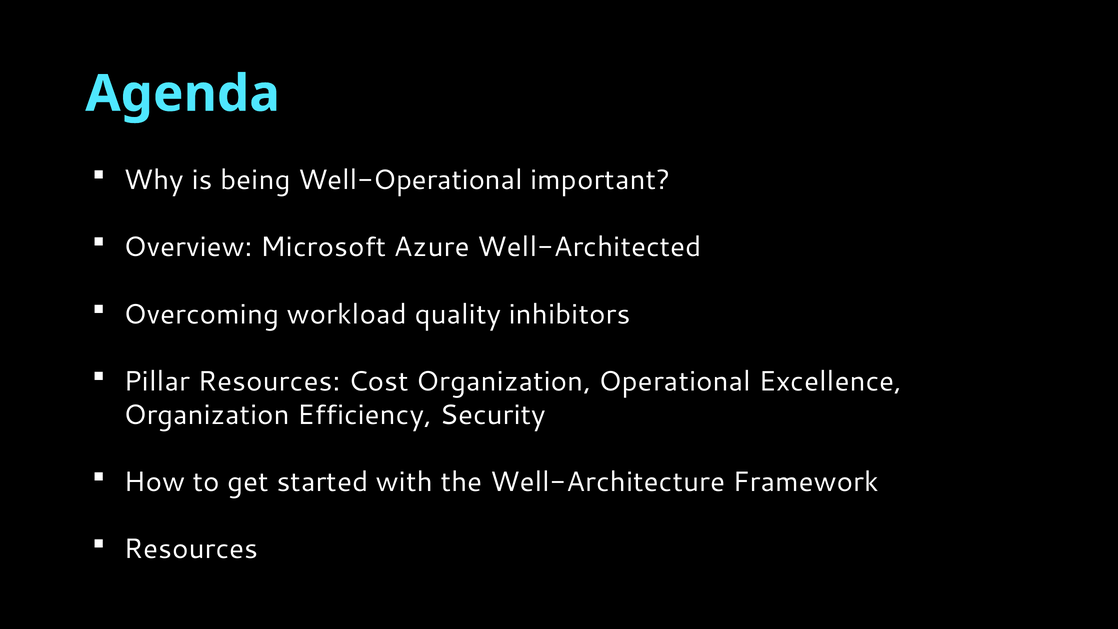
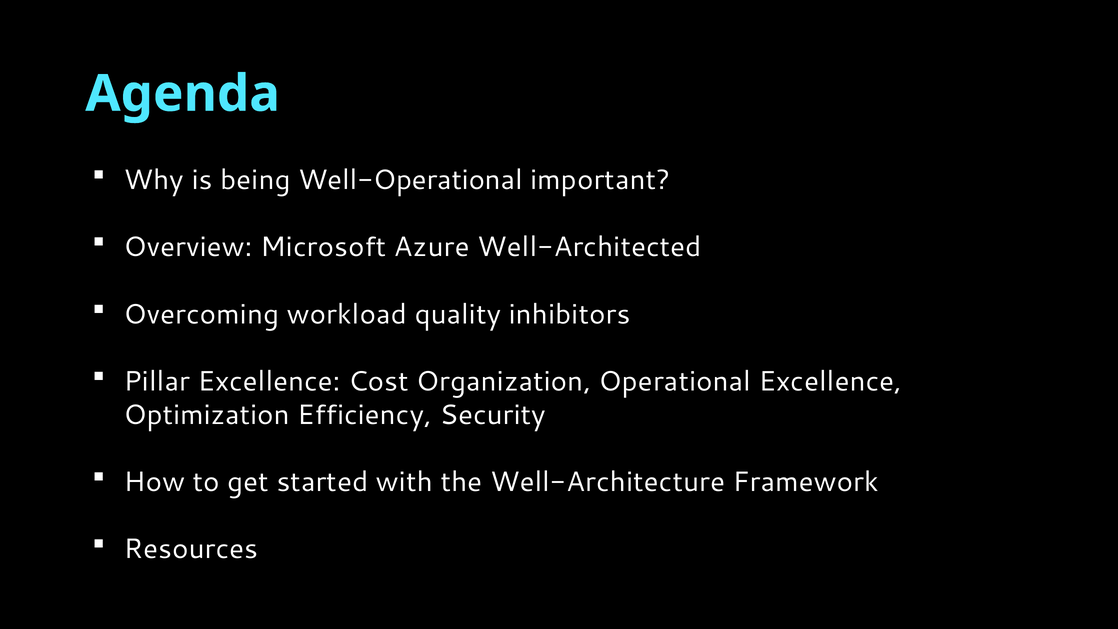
Pillar Resources: Resources -> Excellence
Organization at (207, 415): Organization -> Optimization
